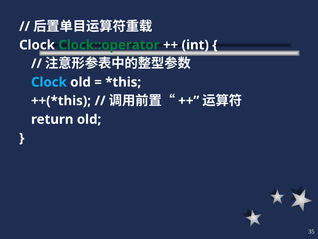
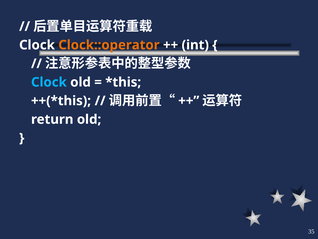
Clock::operator colour: green -> orange
